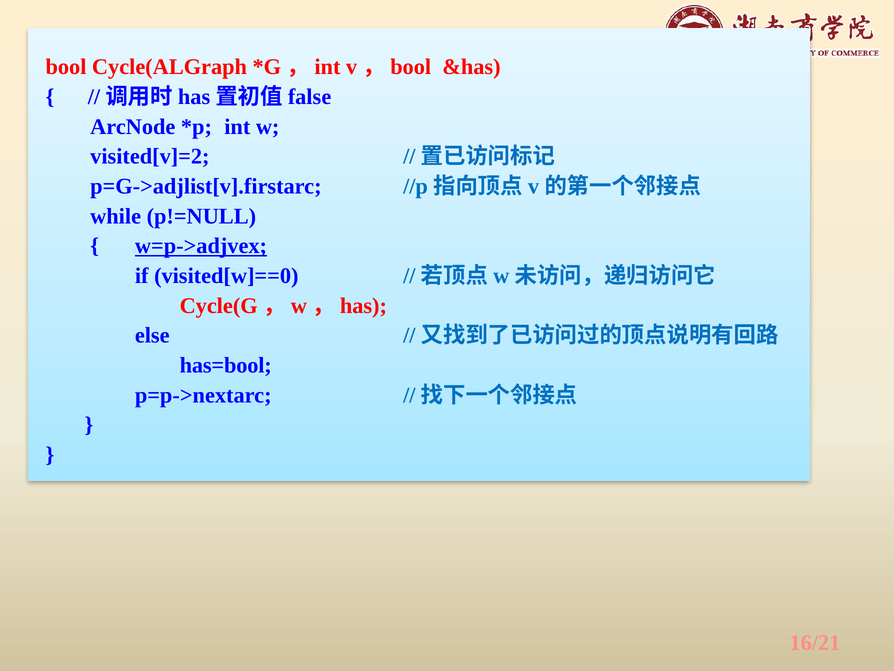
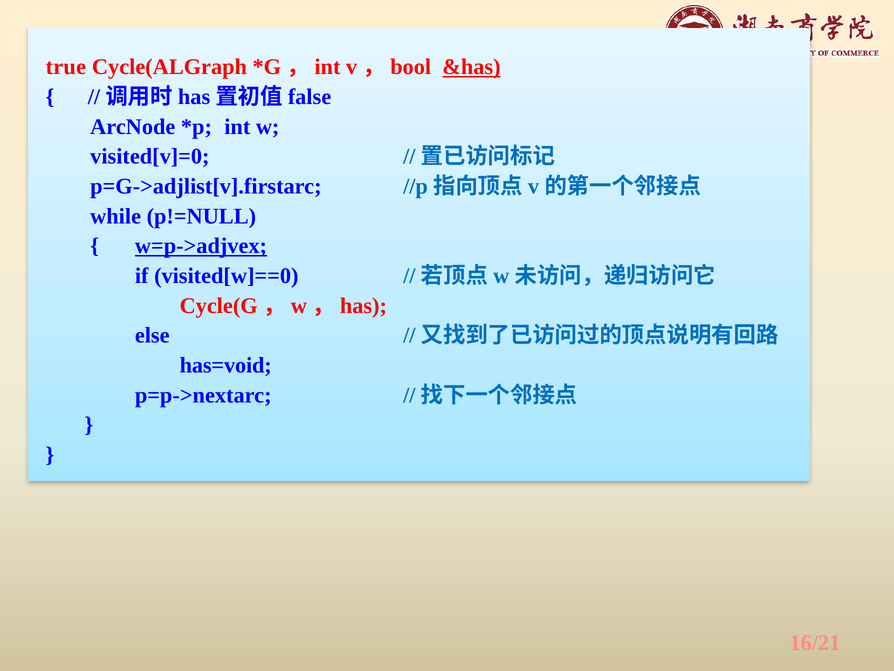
bool: bool -> true
&has underline: none -> present
visited[v]=2: visited[v]=2 -> visited[v]=0
has=bool: has=bool -> has=void
